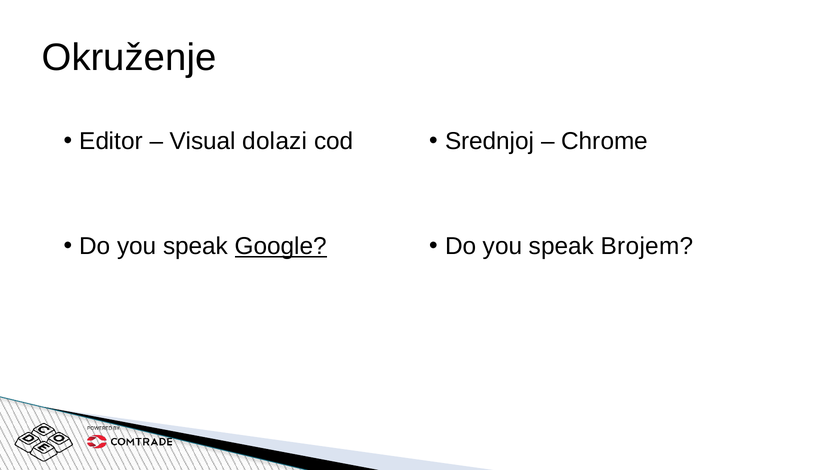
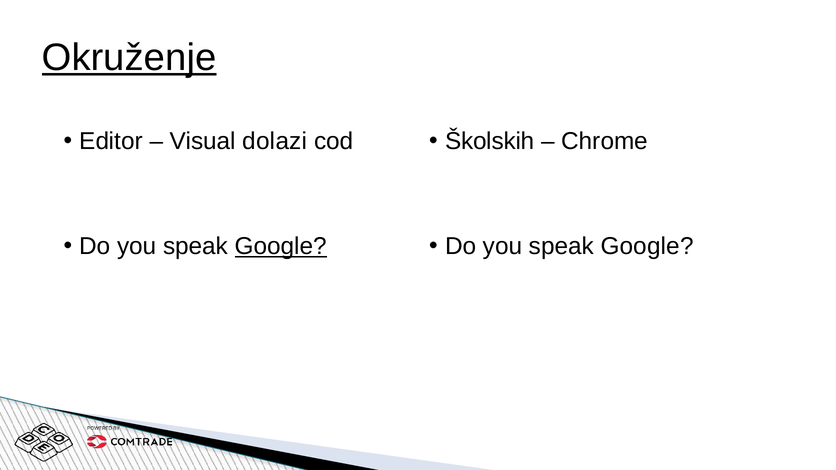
Okruženje underline: none -> present
Srednjoj: Srednjoj -> Školskih
Brojem at (647, 246): Brojem -> Google
